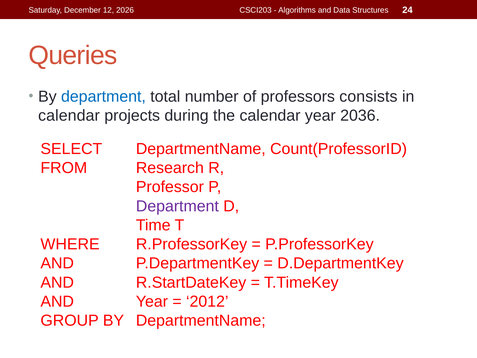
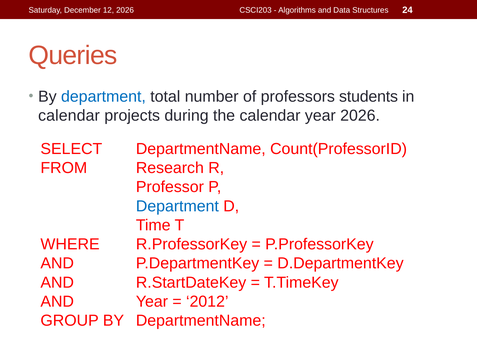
consists: consists -> students
year 2036: 2036 -> 2026
Department at (177, 206) colour: purple -> blue
